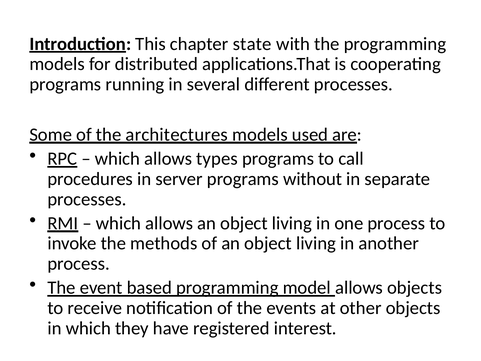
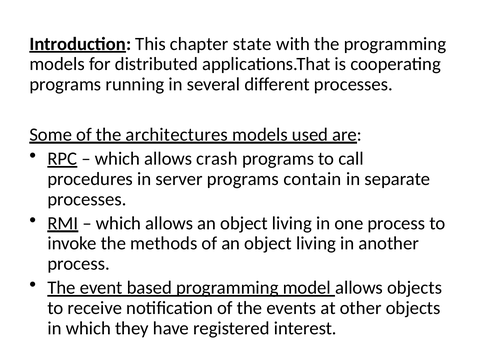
types: types -> crash
without: without -> contain
